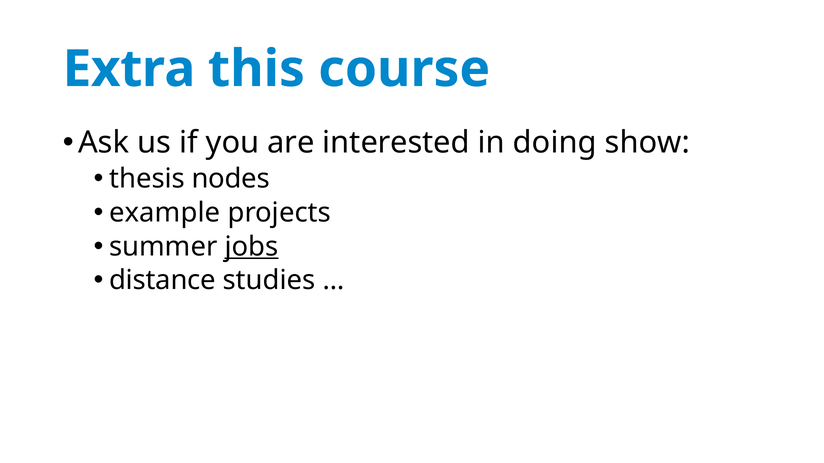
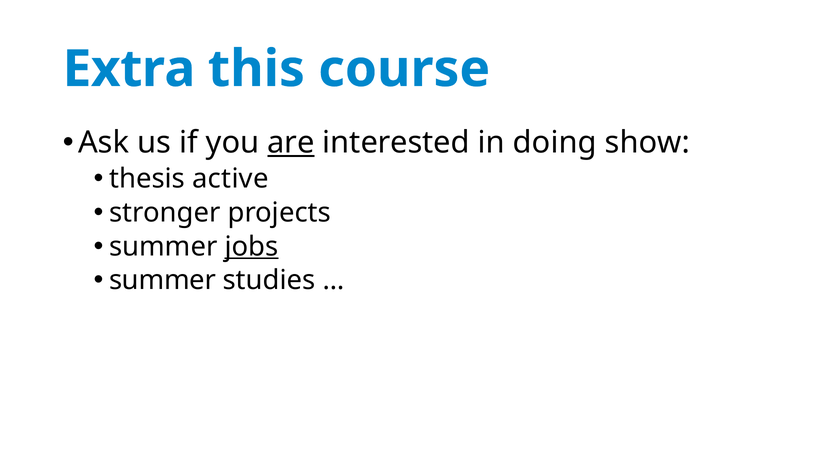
are underline: none -> present
nodes: nodes -> active
example: example -> stronger
distance at (163, 281): distance -> summer
